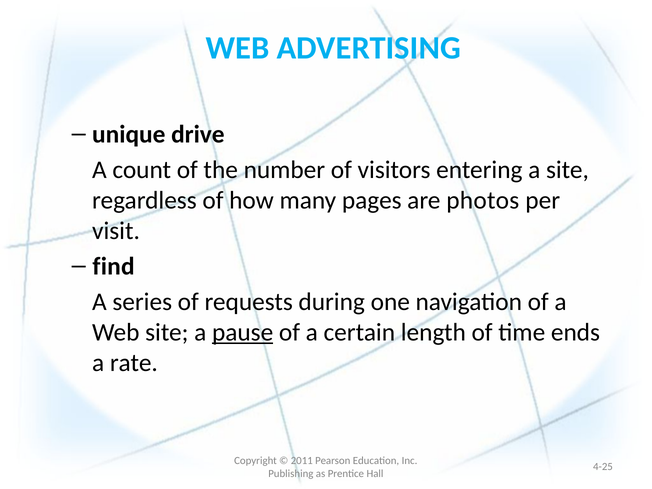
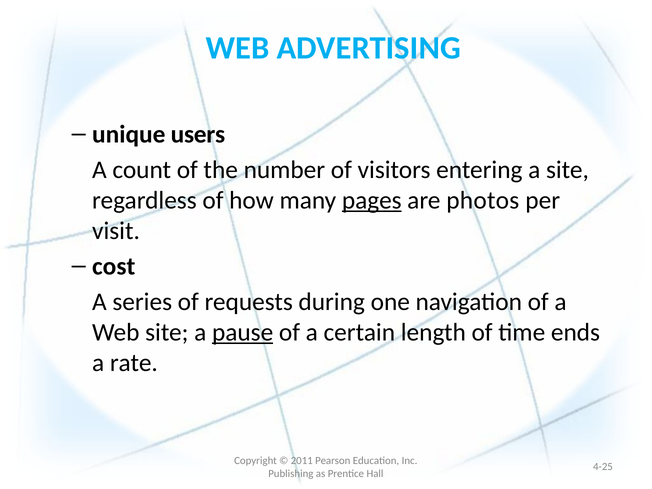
drive: drive -> users
pages underline: none -> present
find: find -> cost
